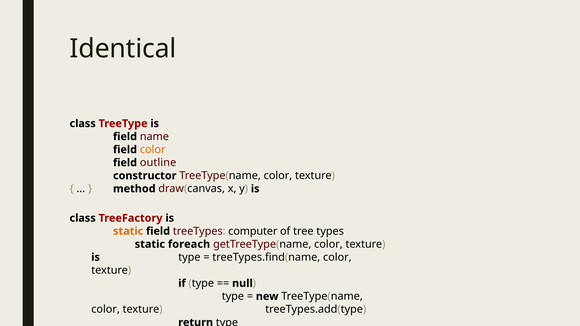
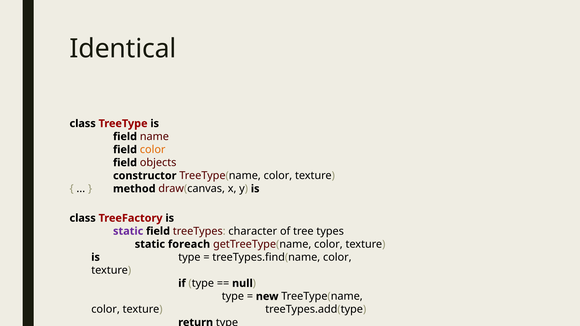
outline: outline -> objects
static at (128, 231) colour: orange -> purple
computer: computer -> character
